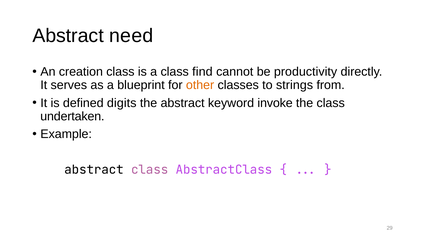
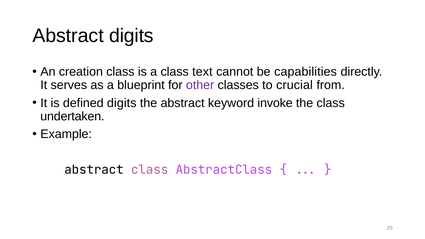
Abstract need: need -> digits
find: find -> text
productivity: productivity -> capabilities
other colour: orange -> purple
strings: strings -> crucial
